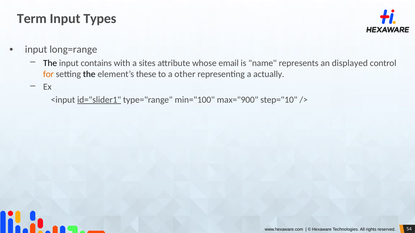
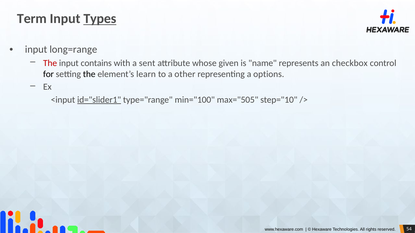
Types underline: none -> present
The at (50, 63) colour: black -> red
sites: sites -> sent
email: email -> given
displayed: displayed -> checkbox
for colour: orange -> black
these: these -> learn
actually: actually -> options
max="900: max="900 -> max="505
